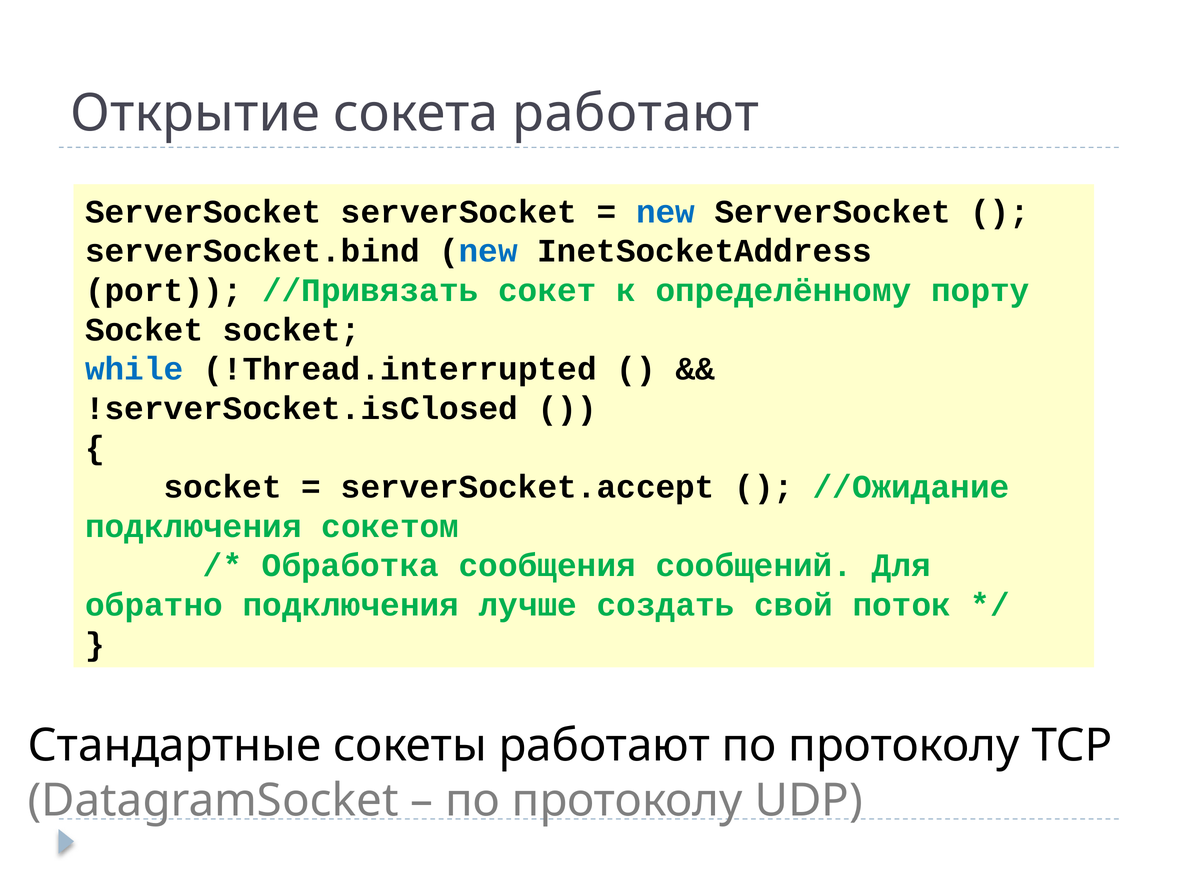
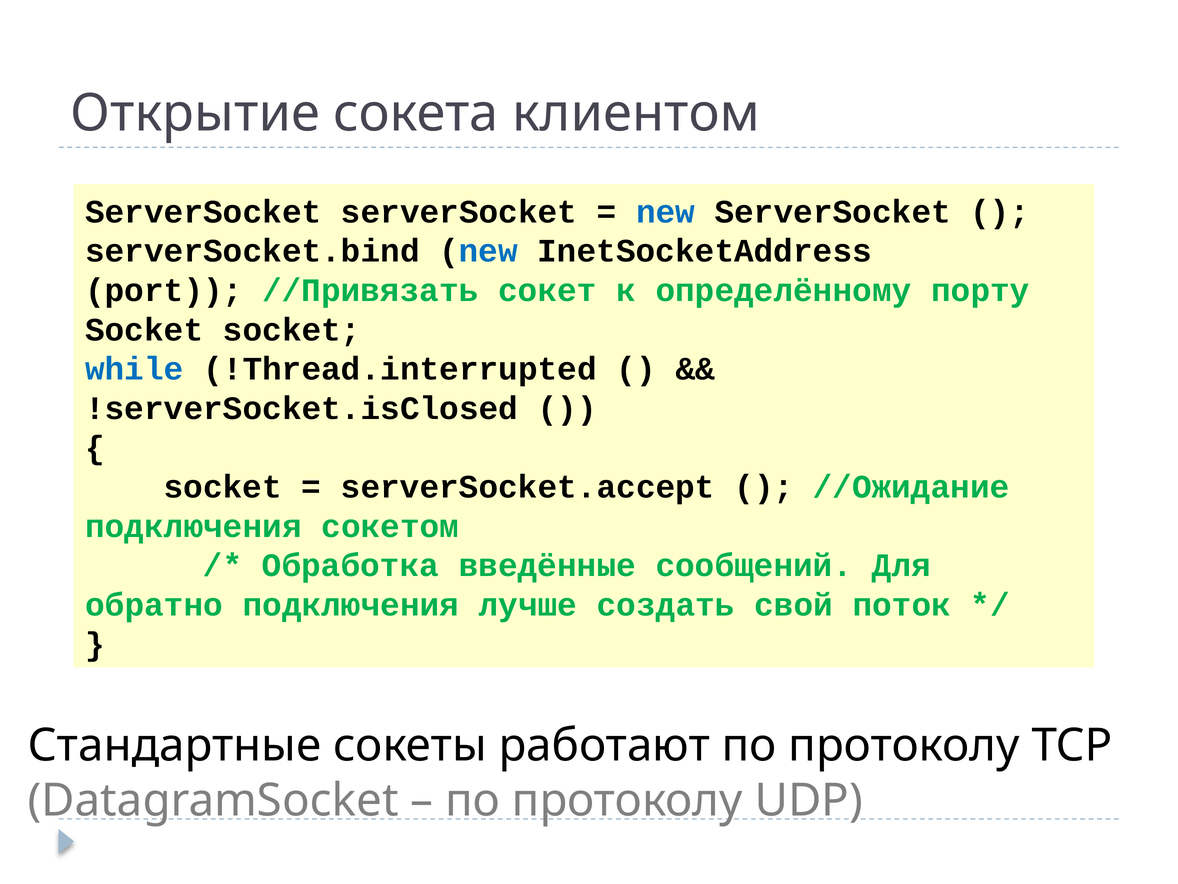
сокета работают: работают -> клиентом
сообщения: сообщения -> введённые
